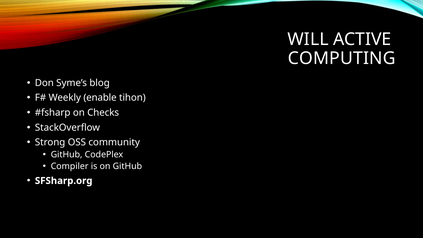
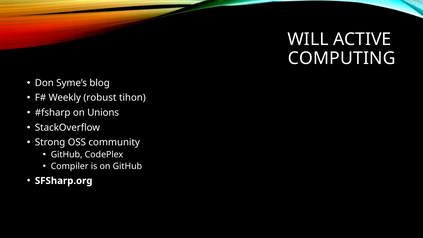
enable: enable -> robust
Checks: Checks -> Unions
